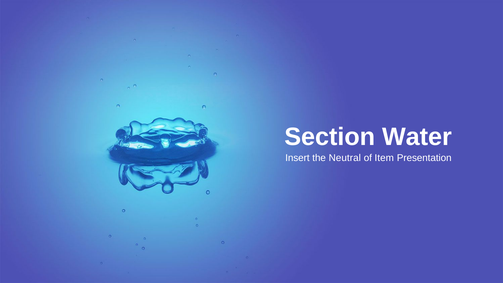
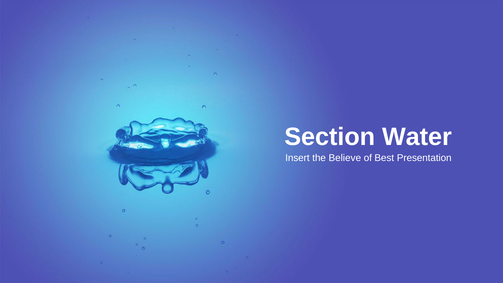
Neutral: Neutral -> Believe
Item: Item -> Best
